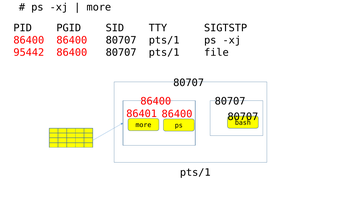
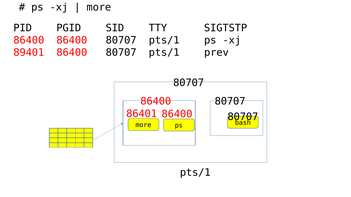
95442: 95442 -> 89401
file: file -> prev
